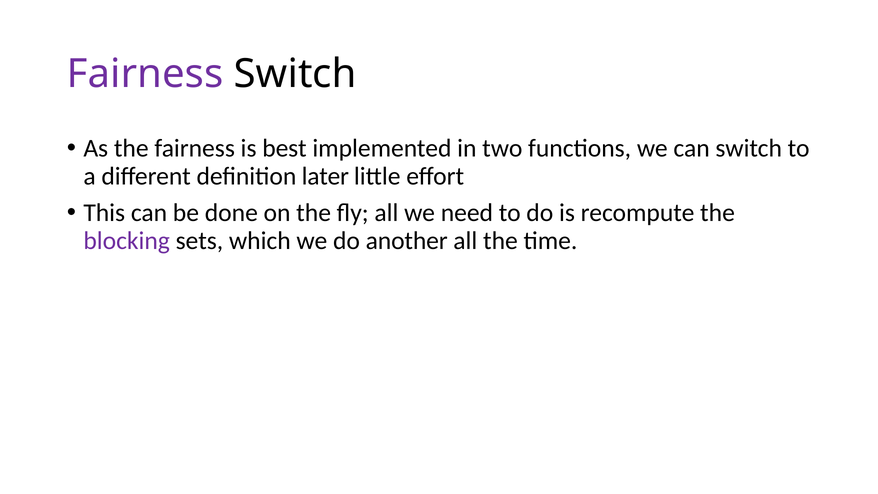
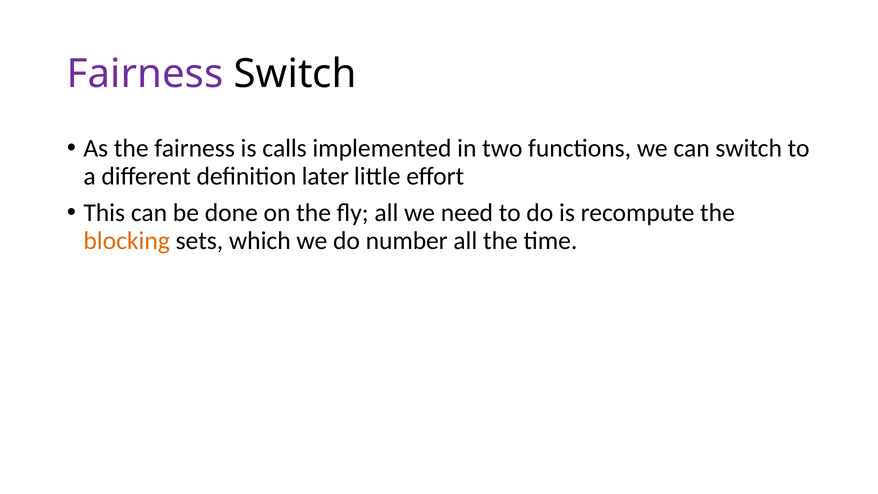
best: best -> calls
blocking colour: purple -> orange
another: another -> number
